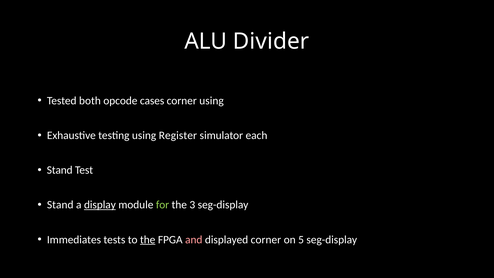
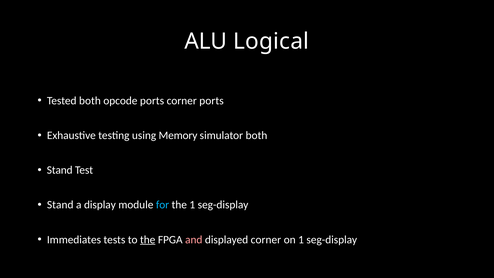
Divider: Divider -> Logical
opcode cases: cases -> ports
corner using: using -> ports
Register: Register -> Memory
simulator each: each -> both
display underline: present -> none
for colour: light green -> light blue
the 3: 3 -> 1
on 5: 5 -> 1
